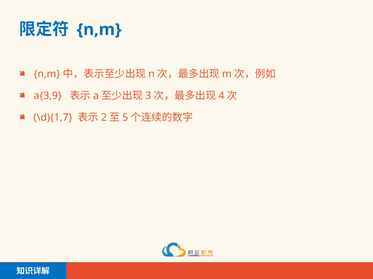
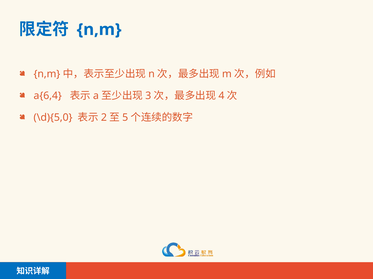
a{3,9: a{3,9 -> a{6,4
\d){1,7: \d){1,7 -> \d){5,0
